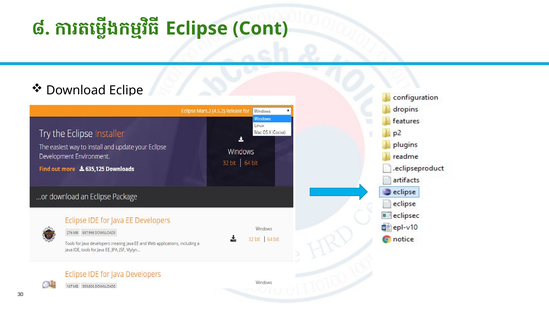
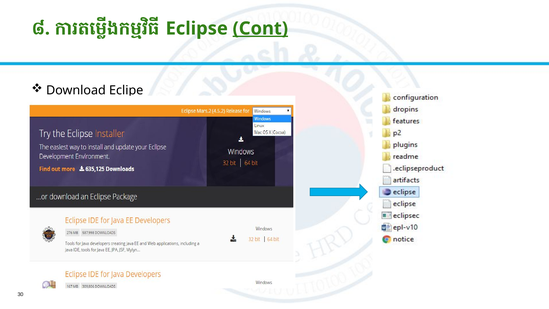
Cont underline: none -> present
